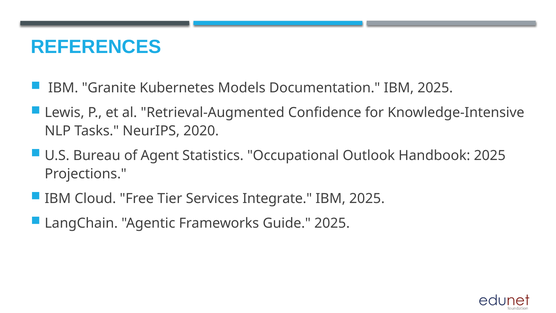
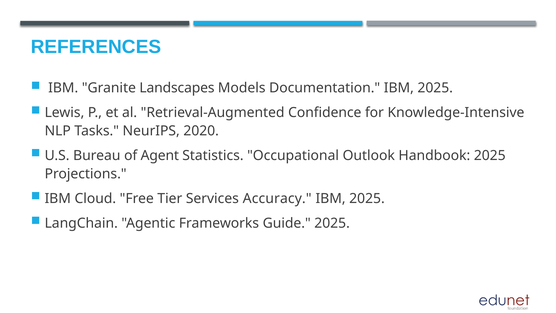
Kubernetes: Kubernetes -> Landscapes
Integrate: Integrate -> Accuracy
